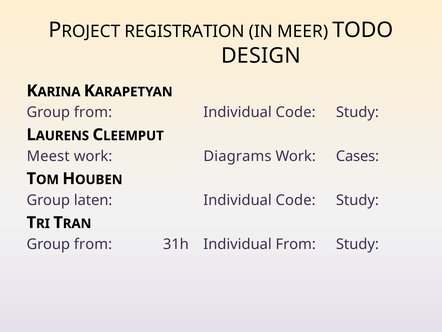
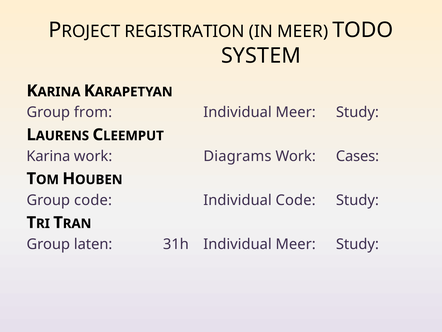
DESIGN: DESIGN -> SYSTEM
Code at (296, 112): Code -> Meer
Meest: Meest -> Karina
Group laten: laten -> code
from at (93, 244): from -> laten
31h Individual From: From -> Meer
